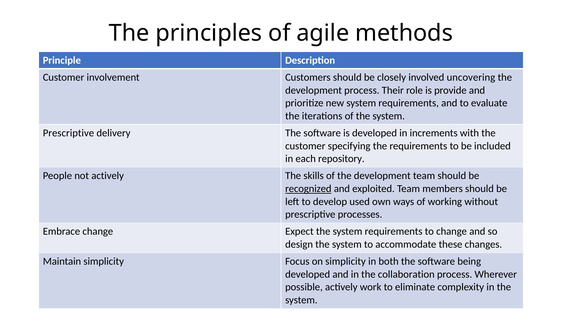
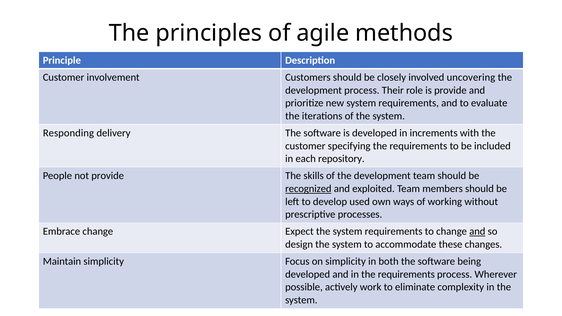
Prescriptive at (68, 133): Prescriptive -> Responding
not actively: actively -> provide
and at (477, 232) underline: none -> present
in the collaboration: collaboration -> requirements
